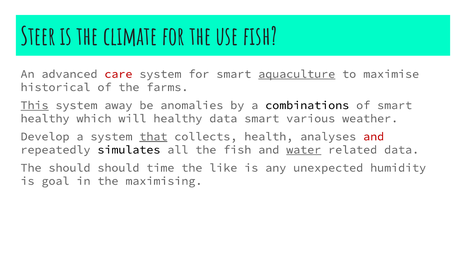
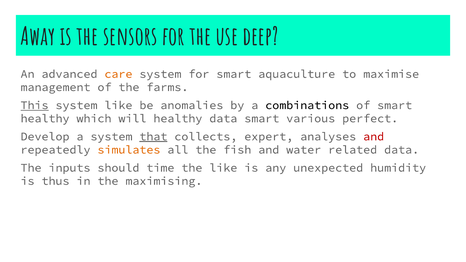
Steer: Steer -> Away
climate: climate -> sensors
use fish: fish -> deep
care colour: red -> orange
aquaculture underline: present -> none
historical: historical -> management
system away: away -> like
weather: weather -> perfect
health: health -> expert
simulates colour: black -> orange
water underline: present -> none
The should: should -> inputs
goal: goal -> thus
